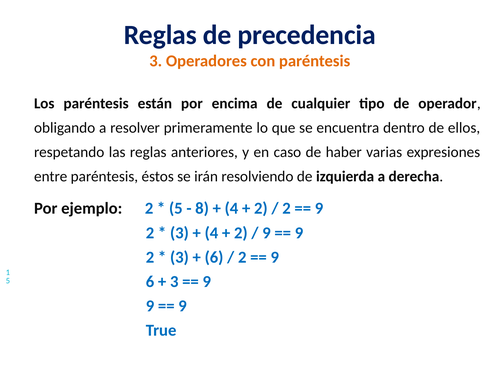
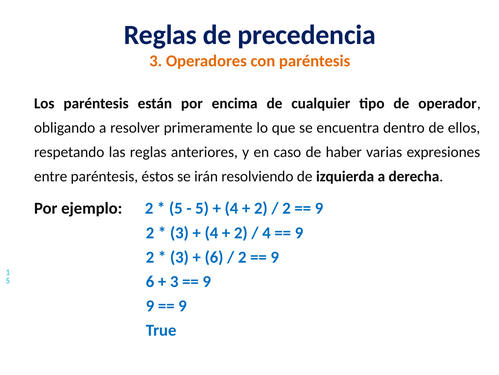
8 at (202, 208): 8 -> 5
9 at (266, 232): 9 -> 4
